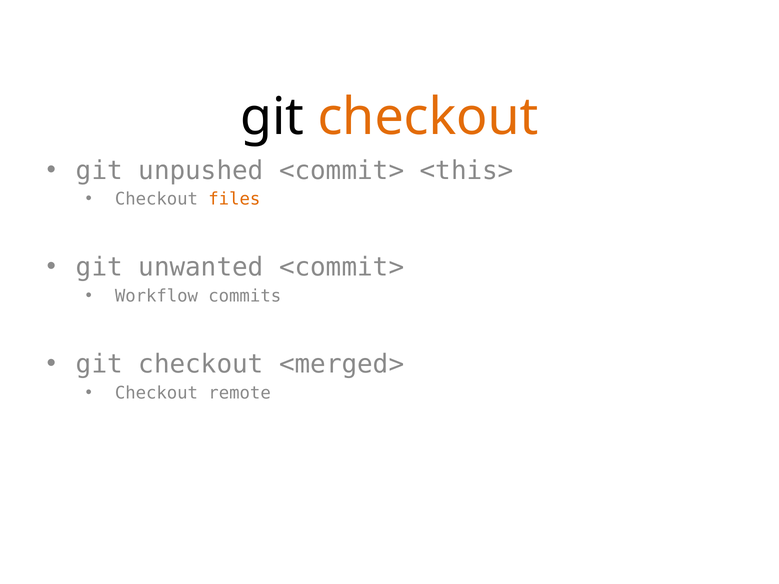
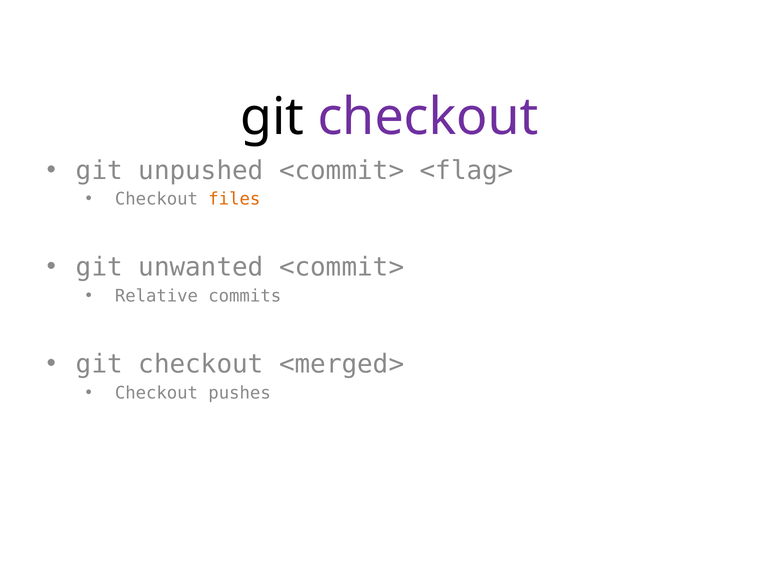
checkout at (428, 117) colour: orange -> purple
<this>: <this> -> <flag>
Workflow: Workflow -> Relative
remote: remote -> pushes
